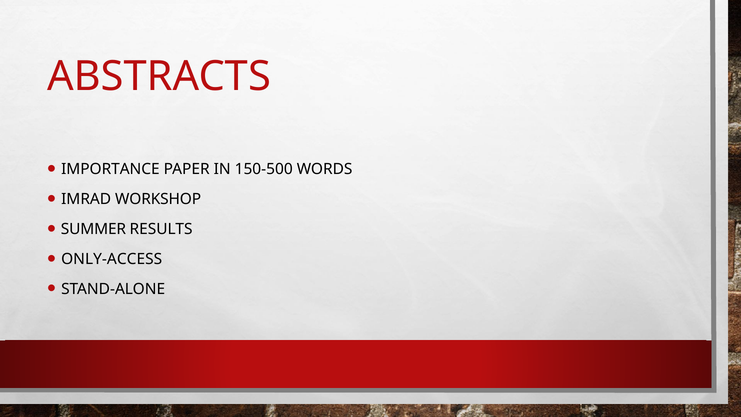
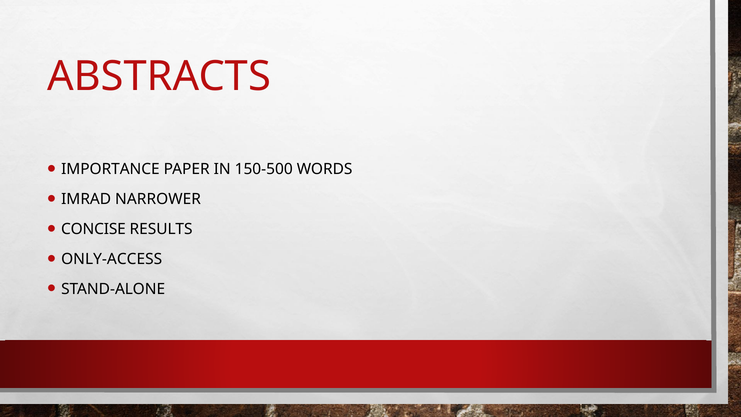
WORKSHOP: WORKSHOP -> NARROWER
SUMMER: SUMMER -> CONCISE
